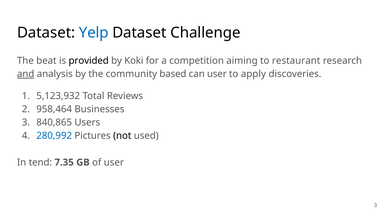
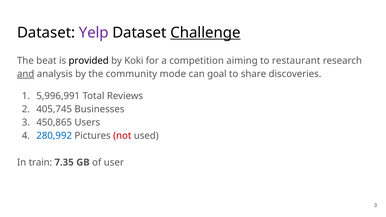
Yelp colour: blue -> purple
Challenge underline: none -> present
based: based -> mode
can user: user -> goal
apply: apply -> share
5,123,932: 5,123,932 -> 5,996,991
958,464: 958,464 -> 405,745
840,865: 840,865 -> 450,865
not colour: black -> red
tend: tend -> train
